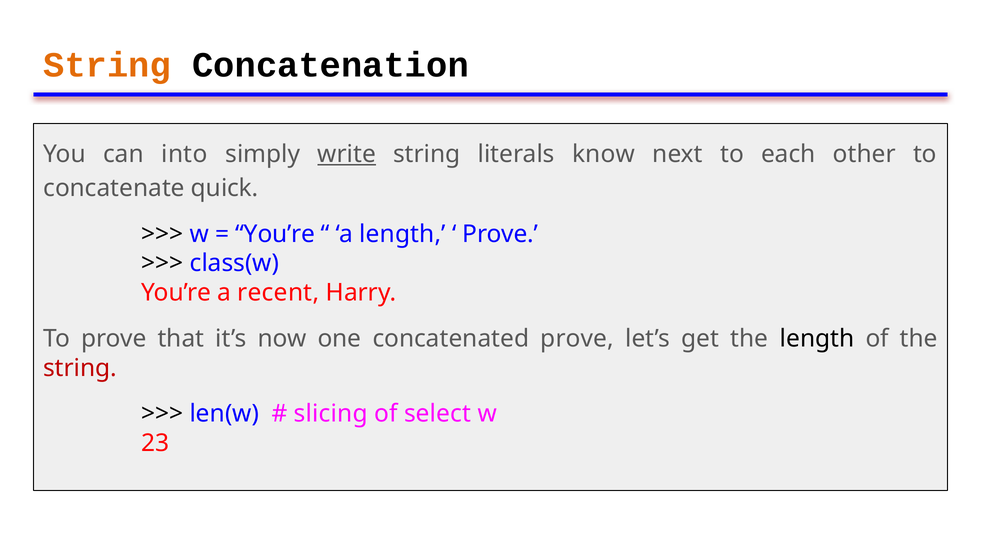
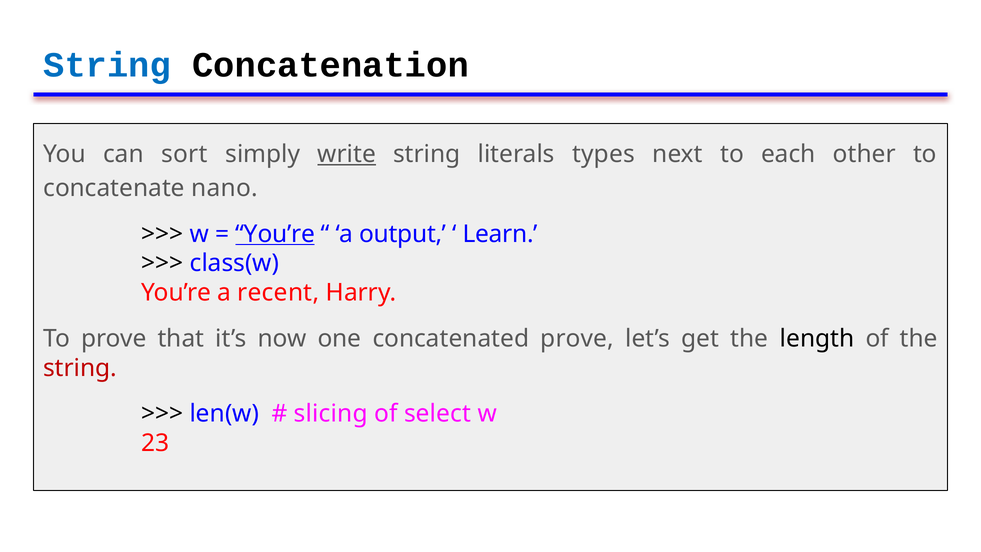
String at (107, 65) colour: orange -> blue
into: into -> sort
know: know -> types
quick: quick -> nano
You’re at (275, 234) underline: none -> present
a length: length -> output
Prove at (500, 234): Prove -> Learn
